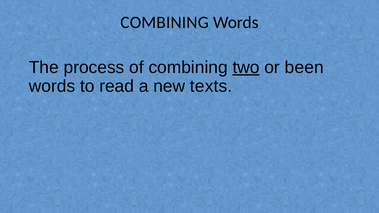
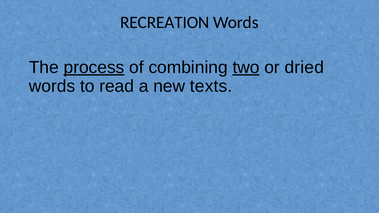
COMBINING at (165, 22): COMBINING -> RECREATION
process underline: none -> present
been: been -> dried
